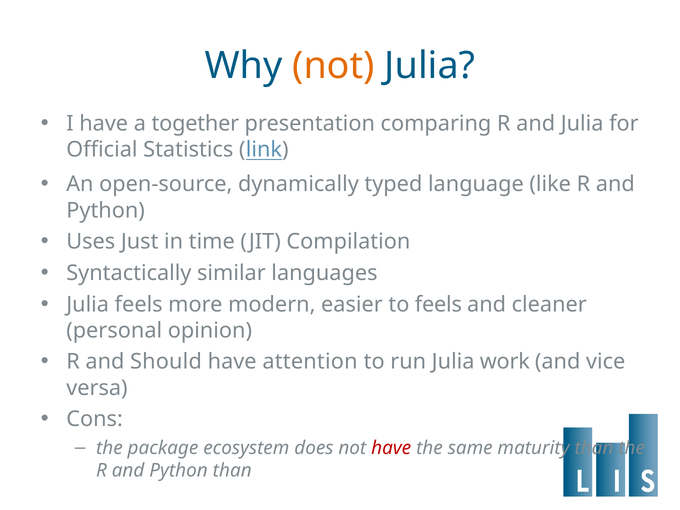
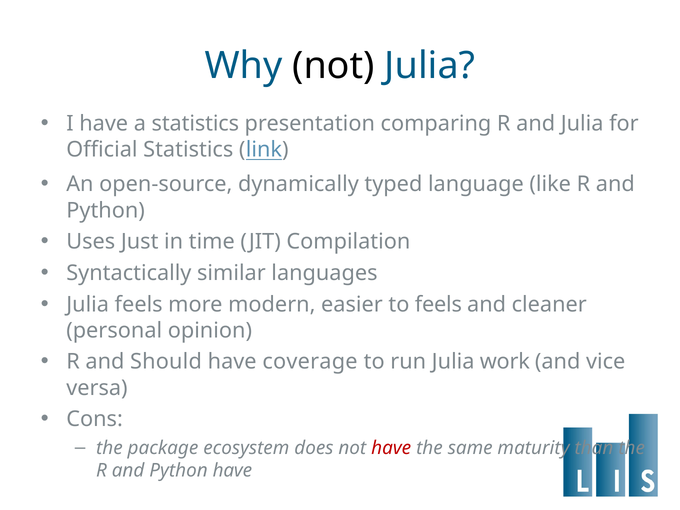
not at (333, 66) colour: orange -> black
a together: together -> statistics
attention: attention -> coverage
Python than: than -> have
